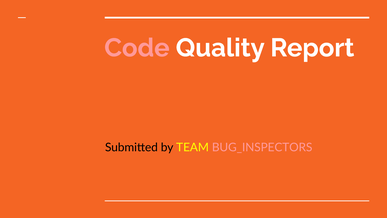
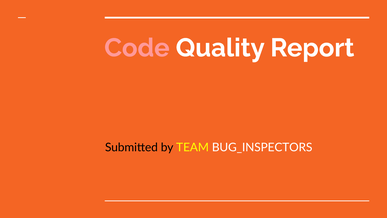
BUG_INSPECTORS colour: pink -> white
